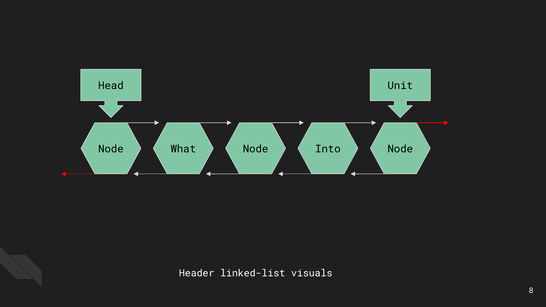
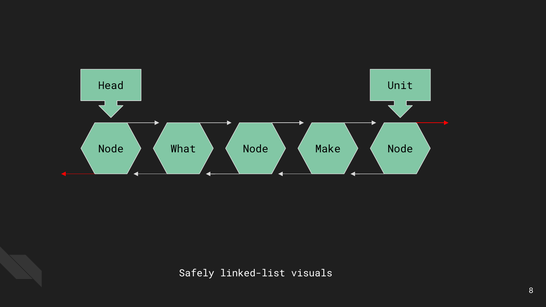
Into: Into -> Make
Header: Header -> Safely
